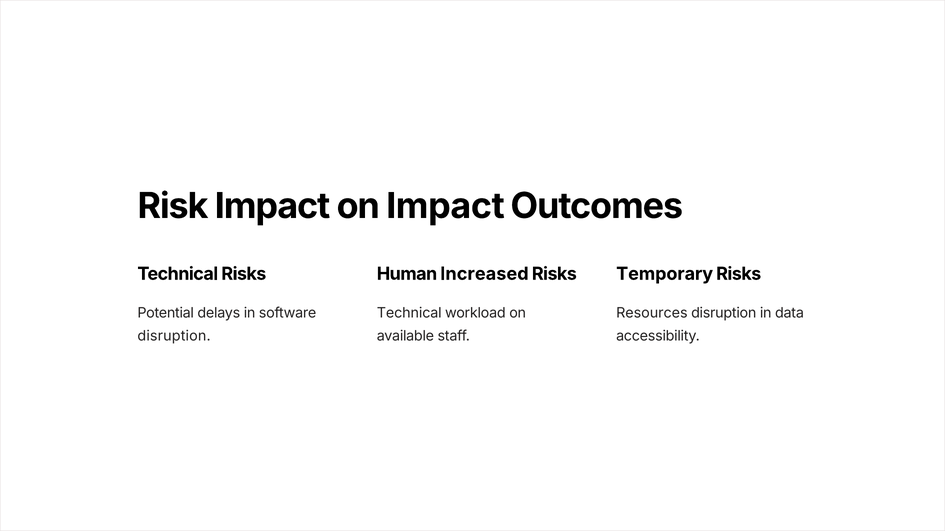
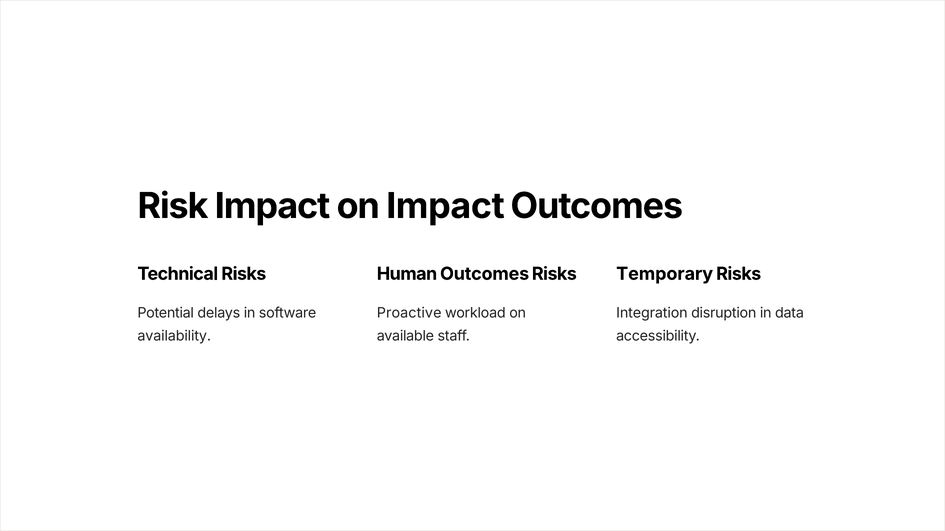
Human Increased: Increased -> Outcomes
Technical at (409, 313): Technical -> Proactive
Resources: Resources -> Integration
disruption at (174, 336): disruption -> availability
